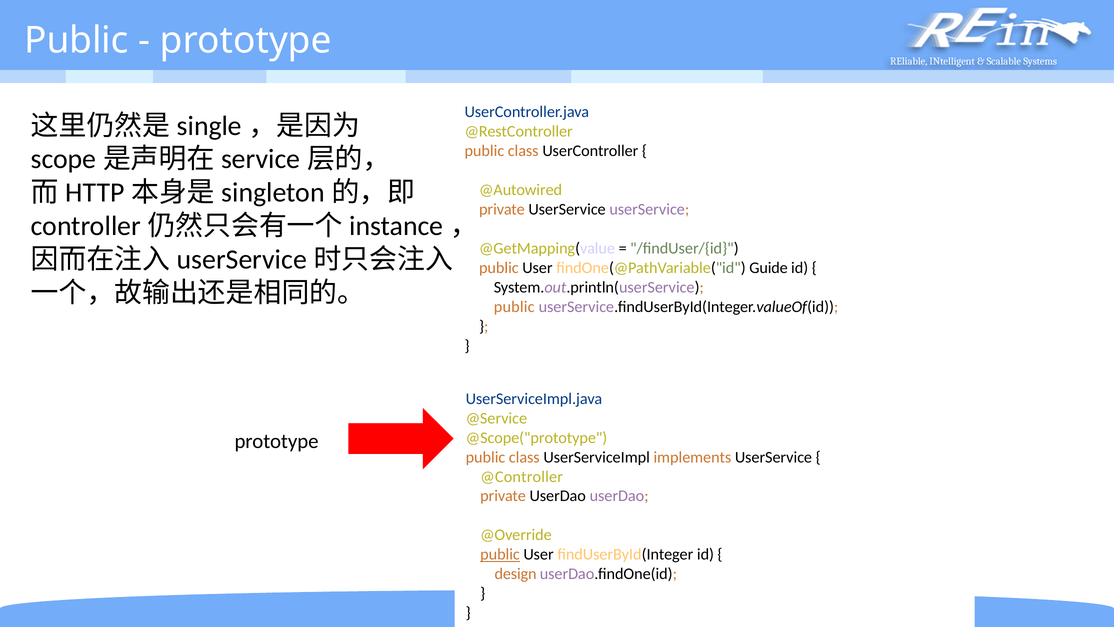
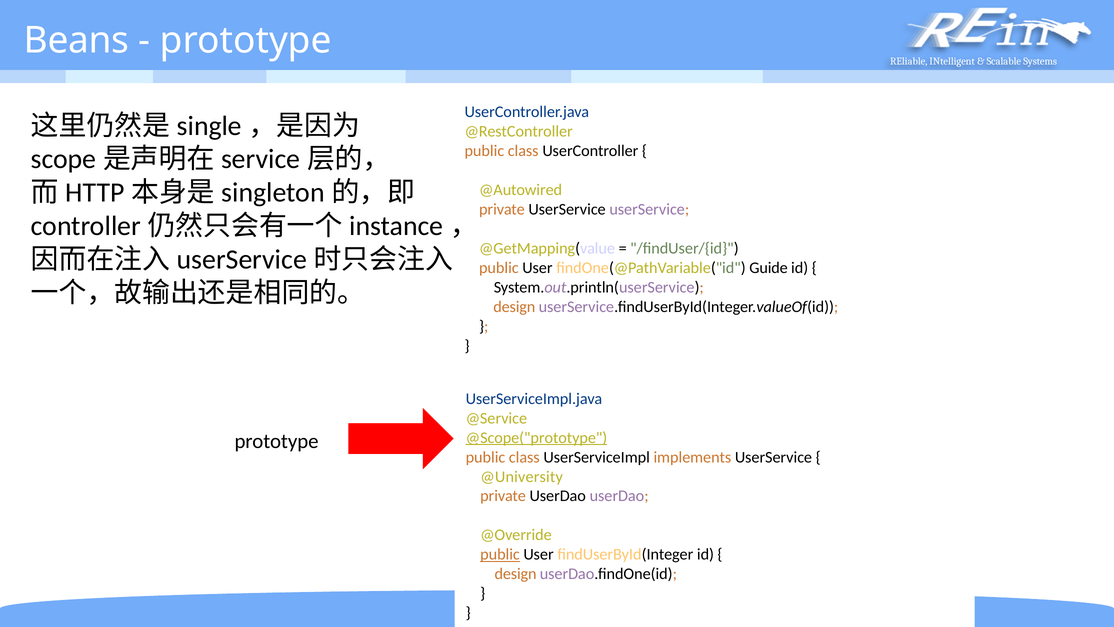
Public at (76, 41): Public -> Beans
public at (514, 307): public -> design
@Scope("prototype underline: none -> present
@Controller: @Controller -> @University
